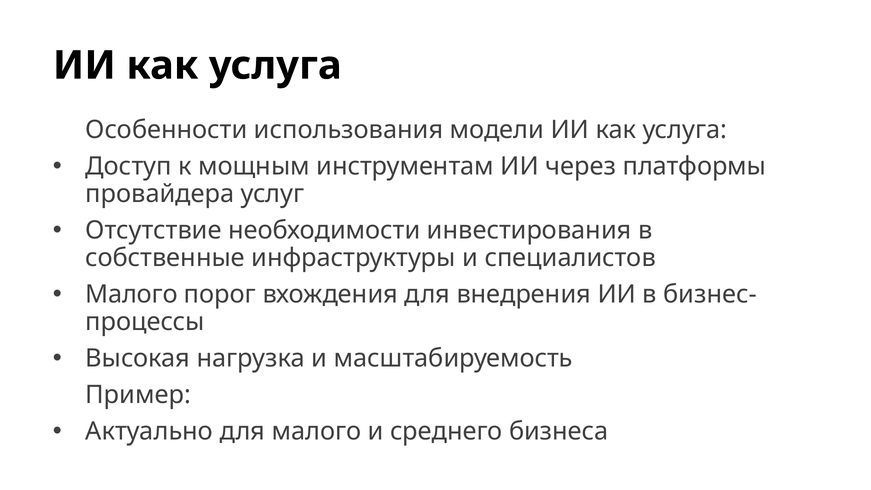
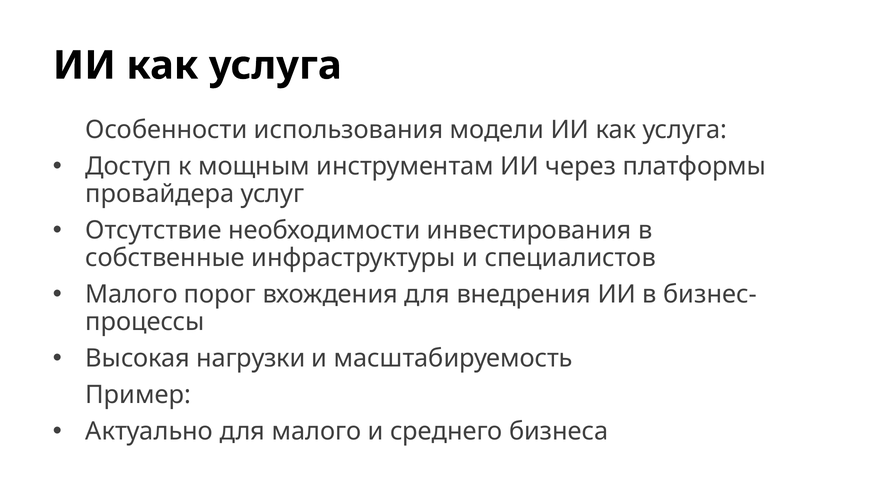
нагрузка: нагрузка -> нагрузки
